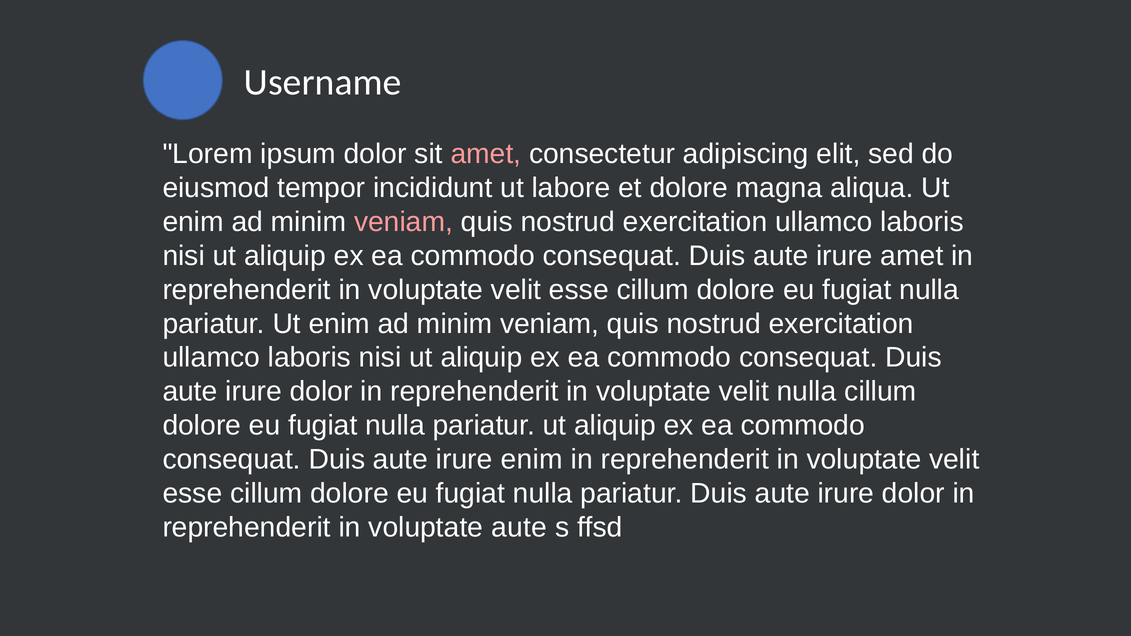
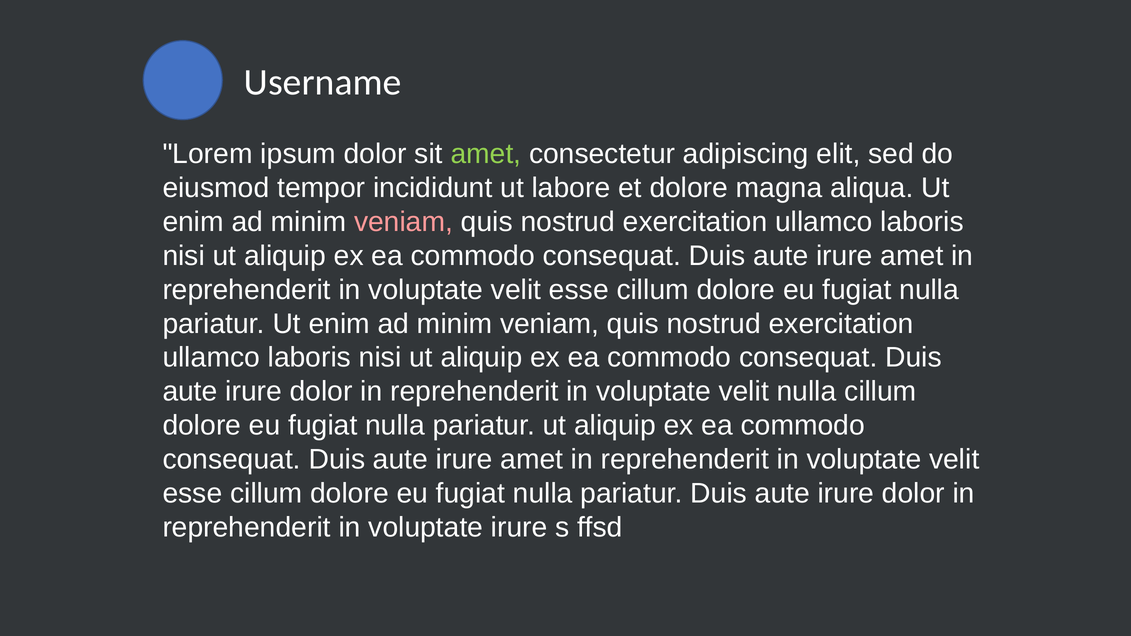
amet at (486, 154) colour: pink -> light green
enim at (532, 460): enim -> amet
voluptate aute: aute -> irure
